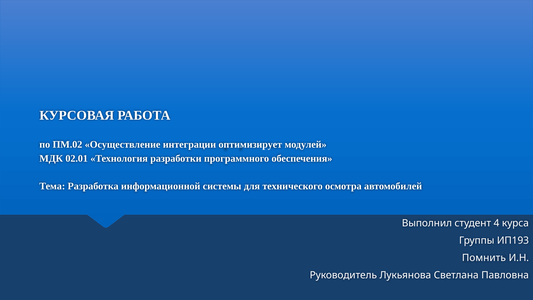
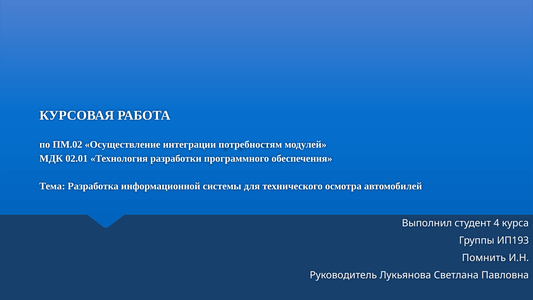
оптимизирует: оптимизирует -> потребностям
